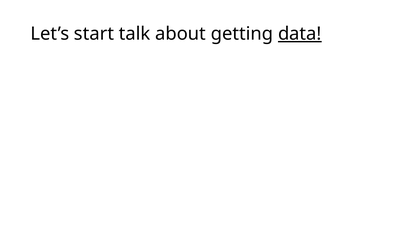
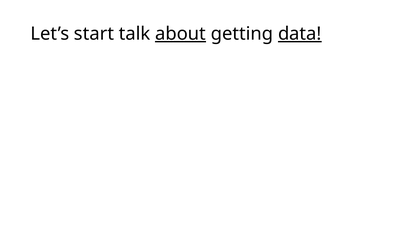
about underline: none -> present
